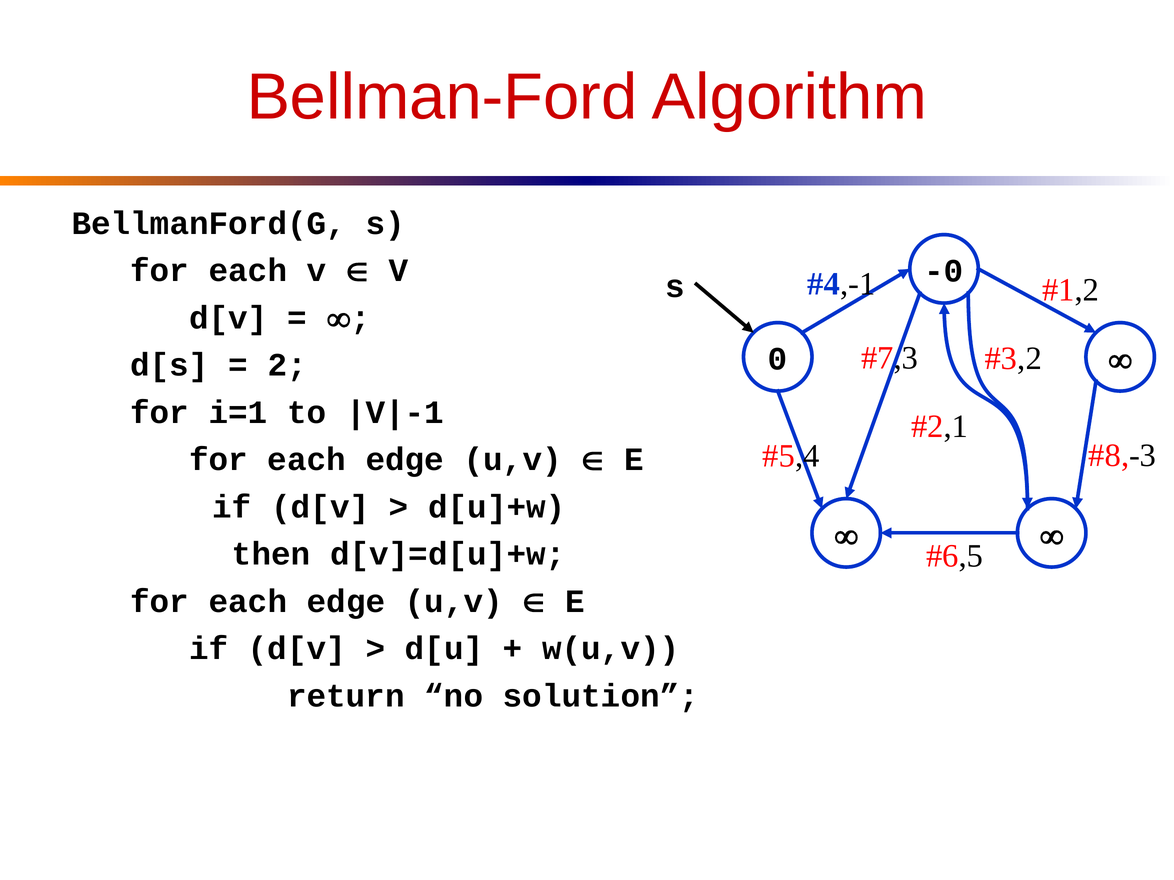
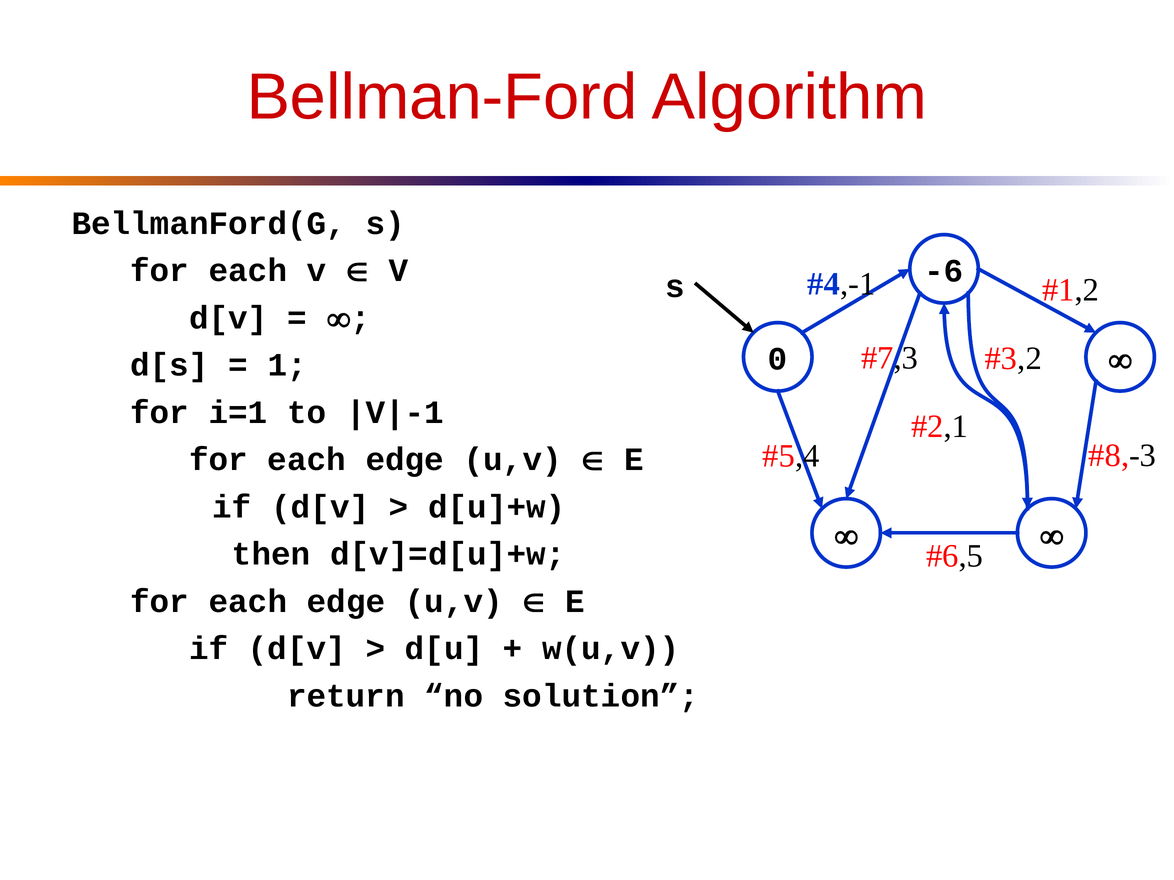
-0: -0 -> -6
2: 2 -> 1
